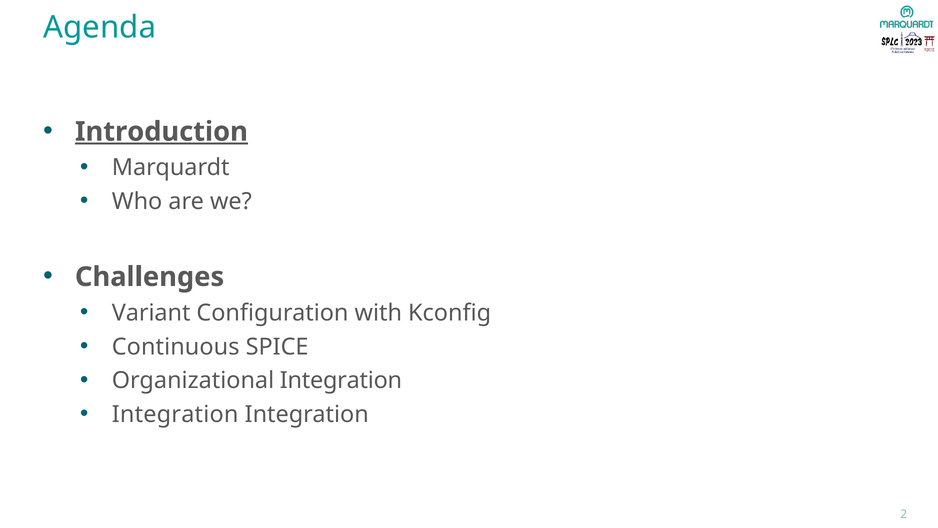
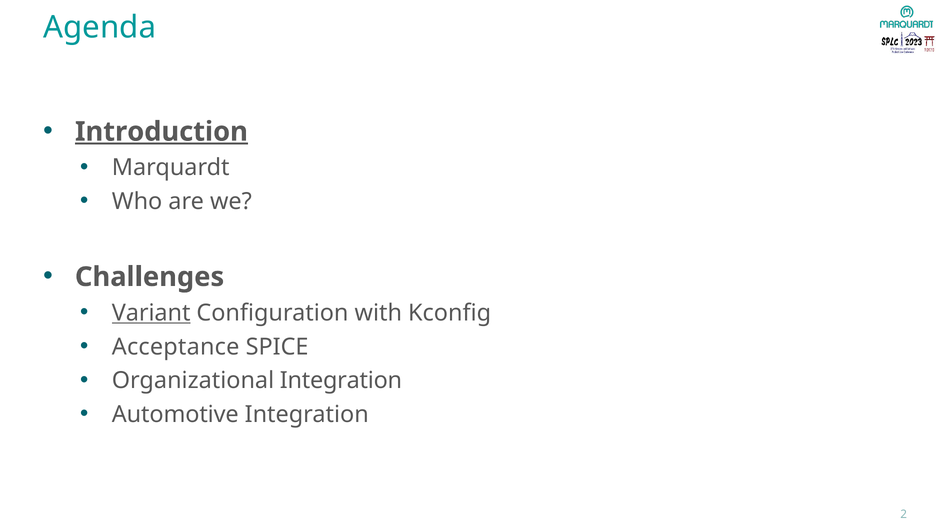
Variant underline: none -> present
Continuous: Continuous -> Acceptance
Integration at (175, 414): Integration -> Automotive
